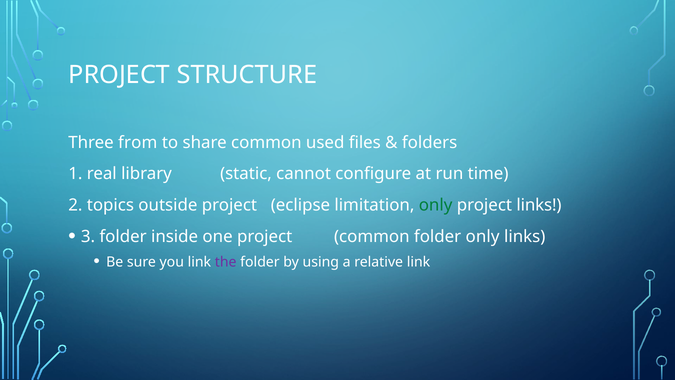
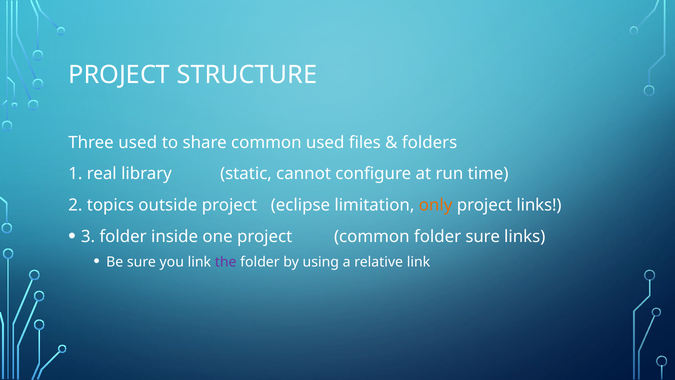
Three from: from -> used
only at (436, 205) colour: green -> orange
folder only: only -> sure
